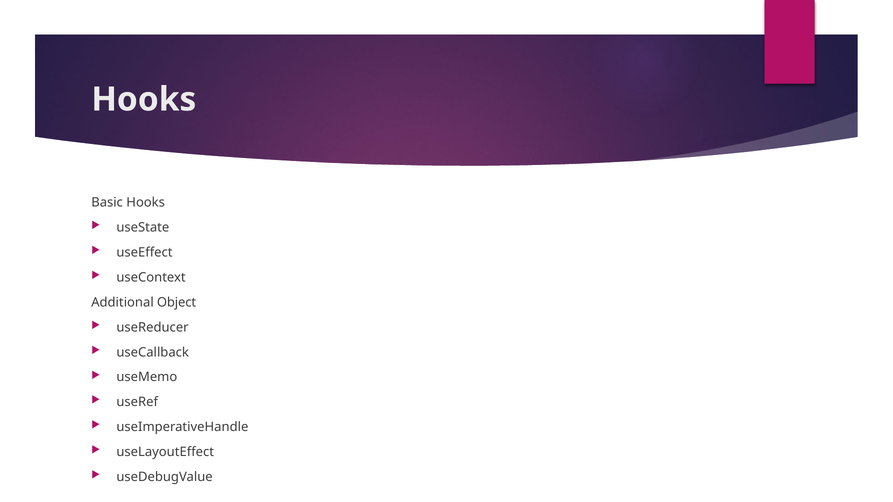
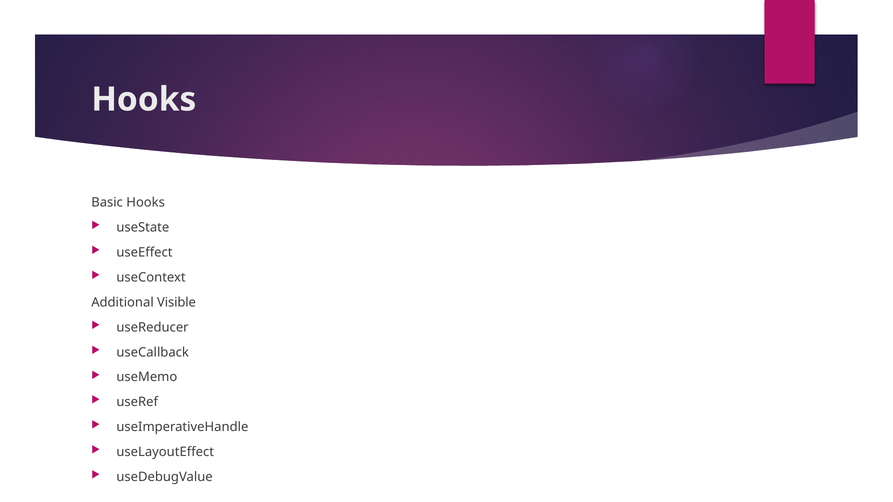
Object: Object -> Visible
